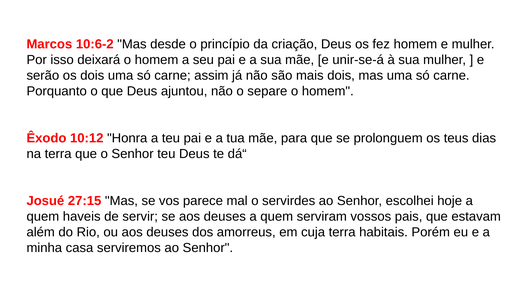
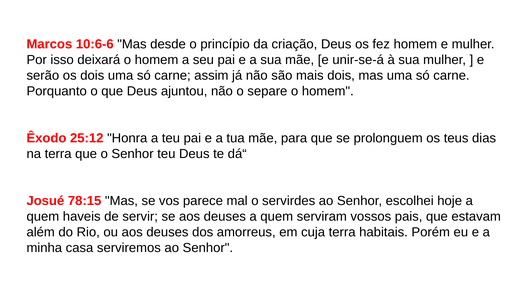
10:6-2: 10:6-2 -> 10:6-6
10:12: 10:12 -> 25:12
27:15: 27:15 -> 78:15
